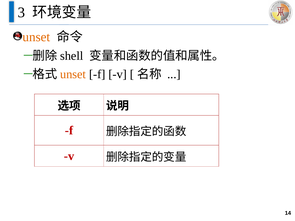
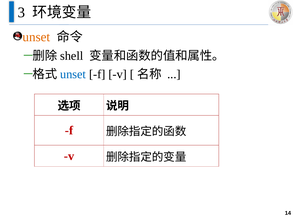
unset at (73, 74) colour: orange -> blue
